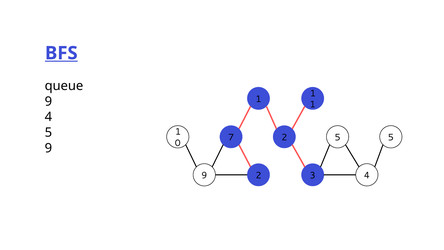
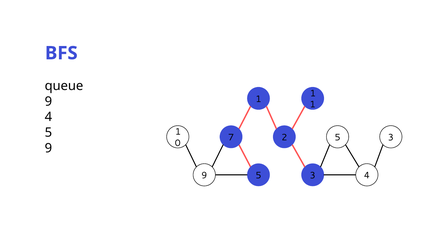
BFS underline: present -> none
5 5: 5 -> 3
9 2: 2 -> 5
